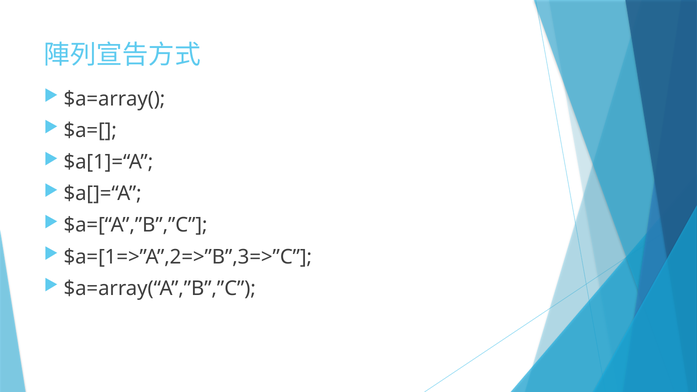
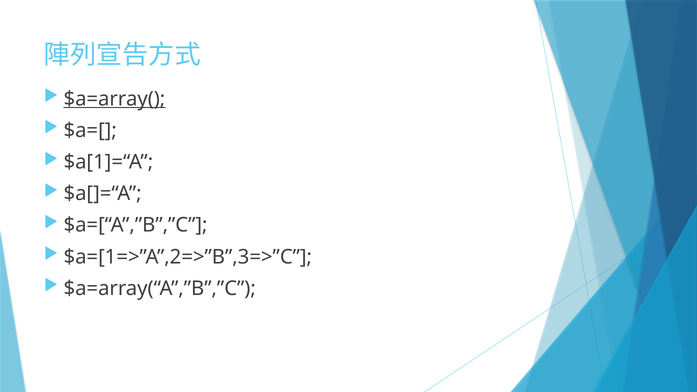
$a=array( underline: none -> present
